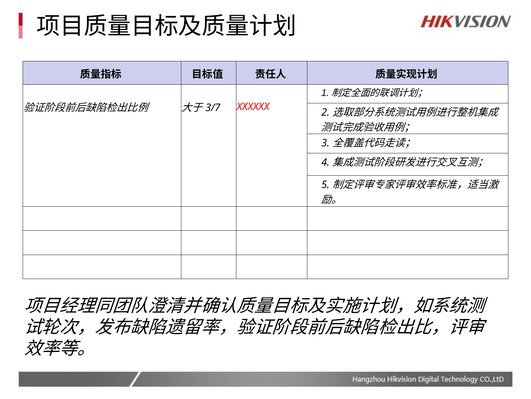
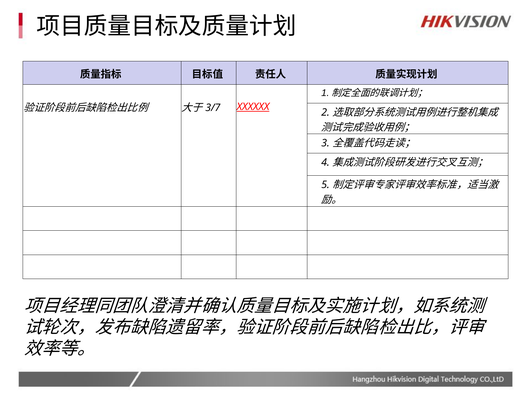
XXXXXX underline: none -> present
